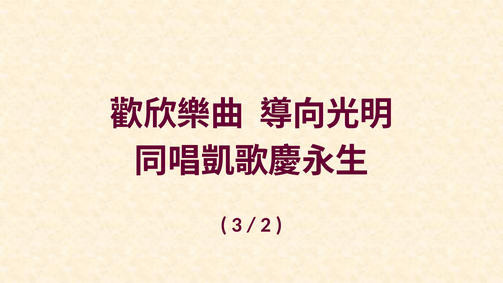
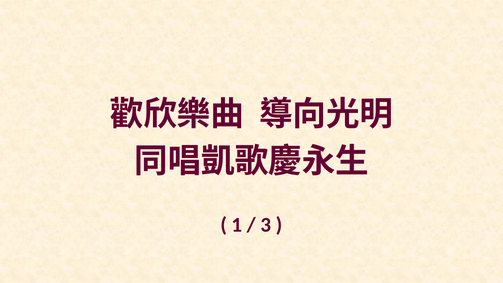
3: 3 -> 1
2: 2 -> 3
